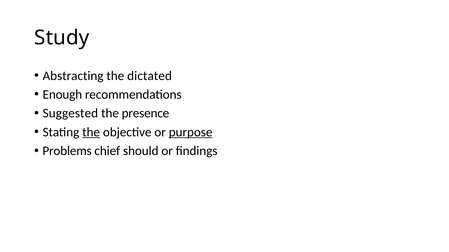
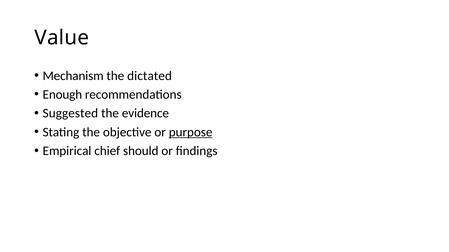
Study: Study -> Value
Abstracting: Abstracting -> Mechanism
presence: presence -> evidence
the at (91, 132) underline: present -> none
Problems: Problems -> Empirical
